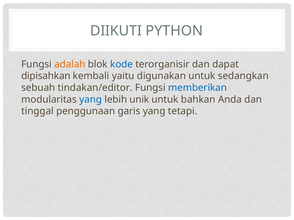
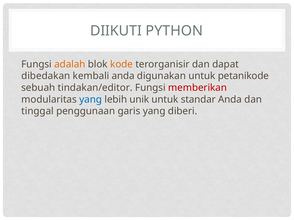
kode colour: blue -> orange
dipisahkan: dipisahkan -> dibedakan
kembali yaitu: yaitu -> anda
sedangkan: sedangkan -> petanikode
memberikan colour: blue -> red
bahkan: bahkan -> standar
tetapi: tetapi -> diberi
